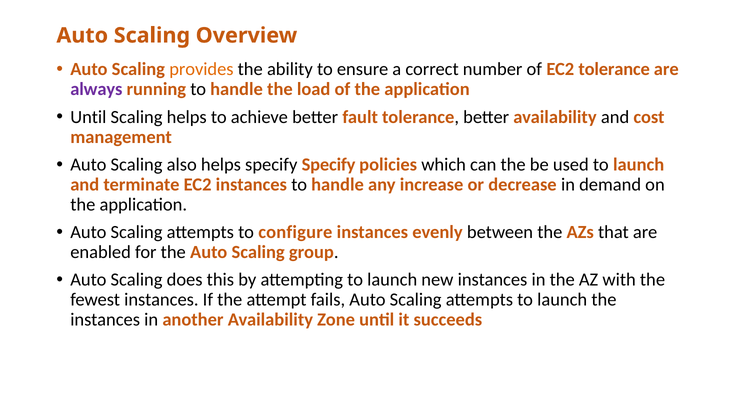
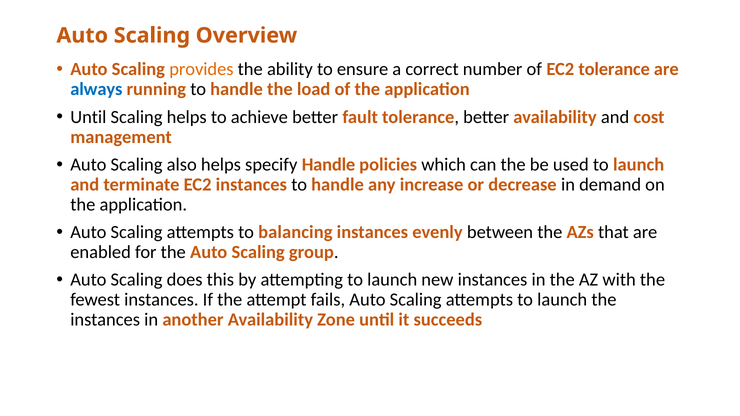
always colour: purple -> blue
specify Specify: Specify -> Handle
configure: configure -> balancing
